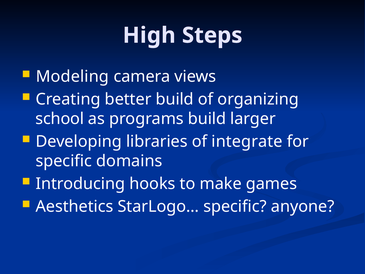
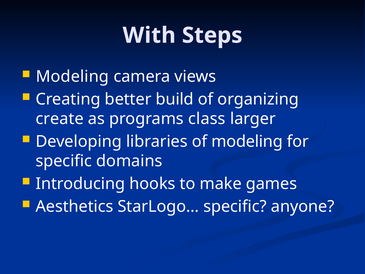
High: High -> With
school: school -> create
programs build: build -> class
of integrate: integrate -> modeling
